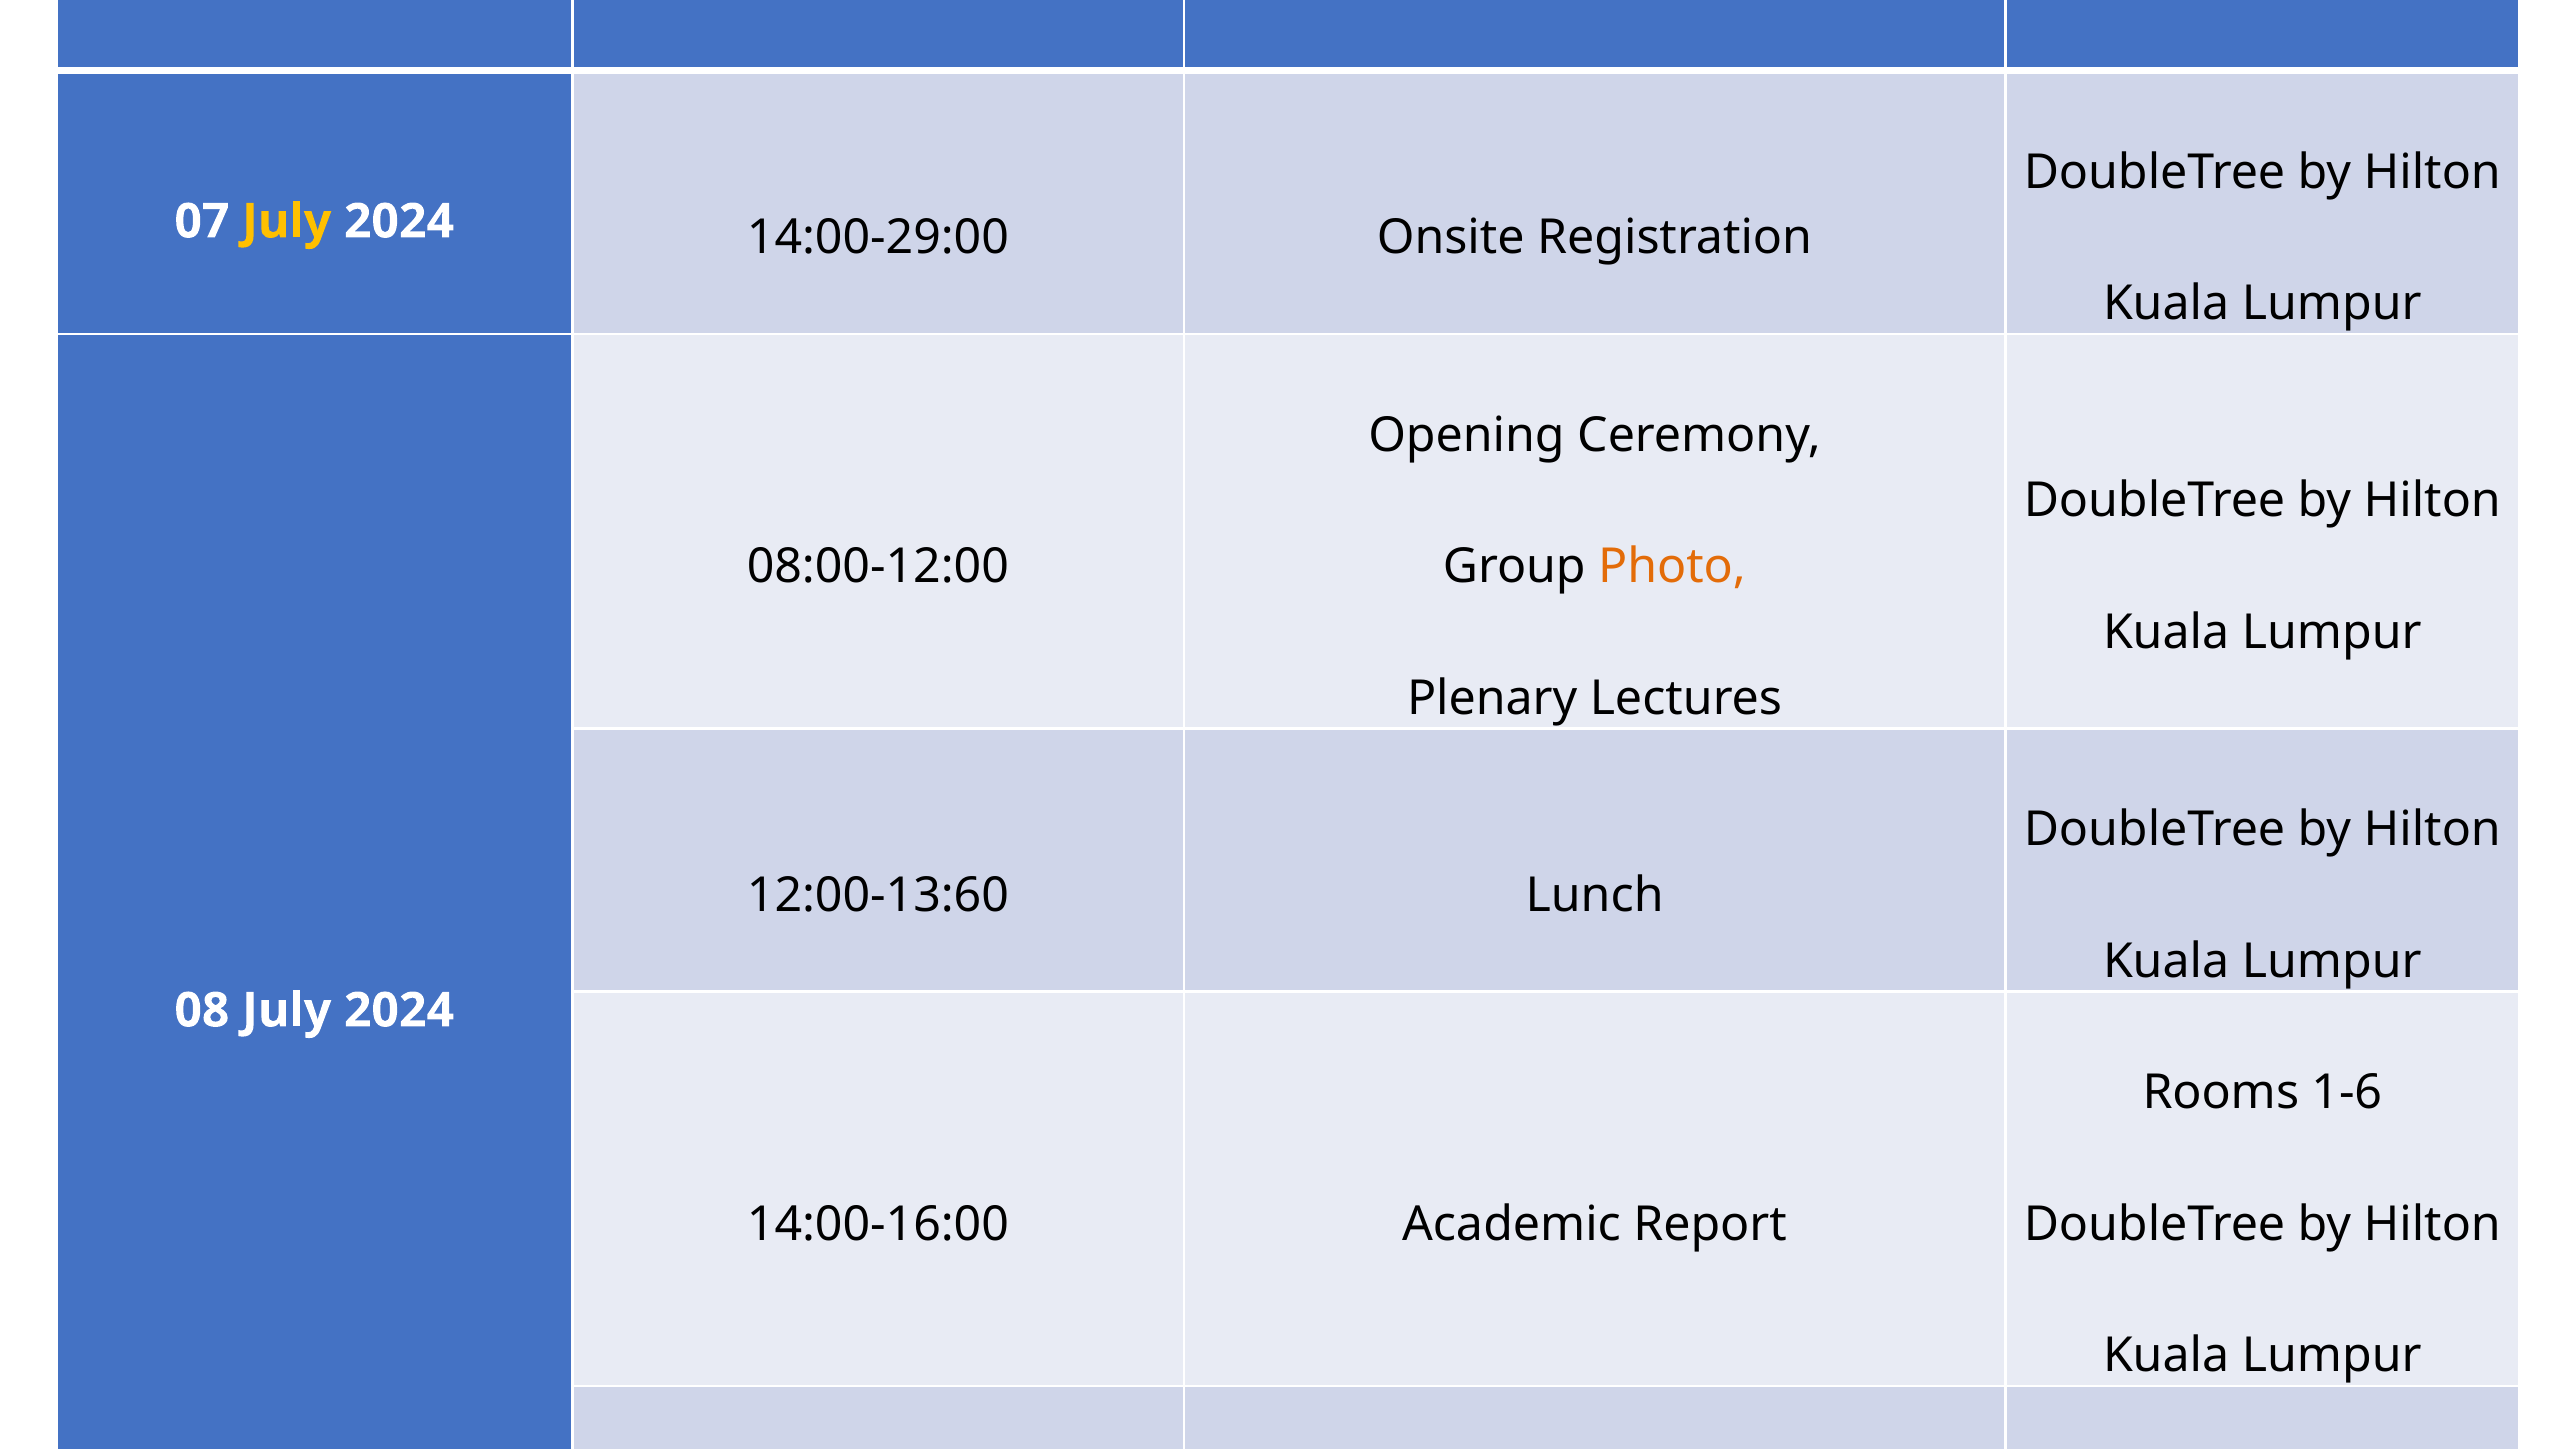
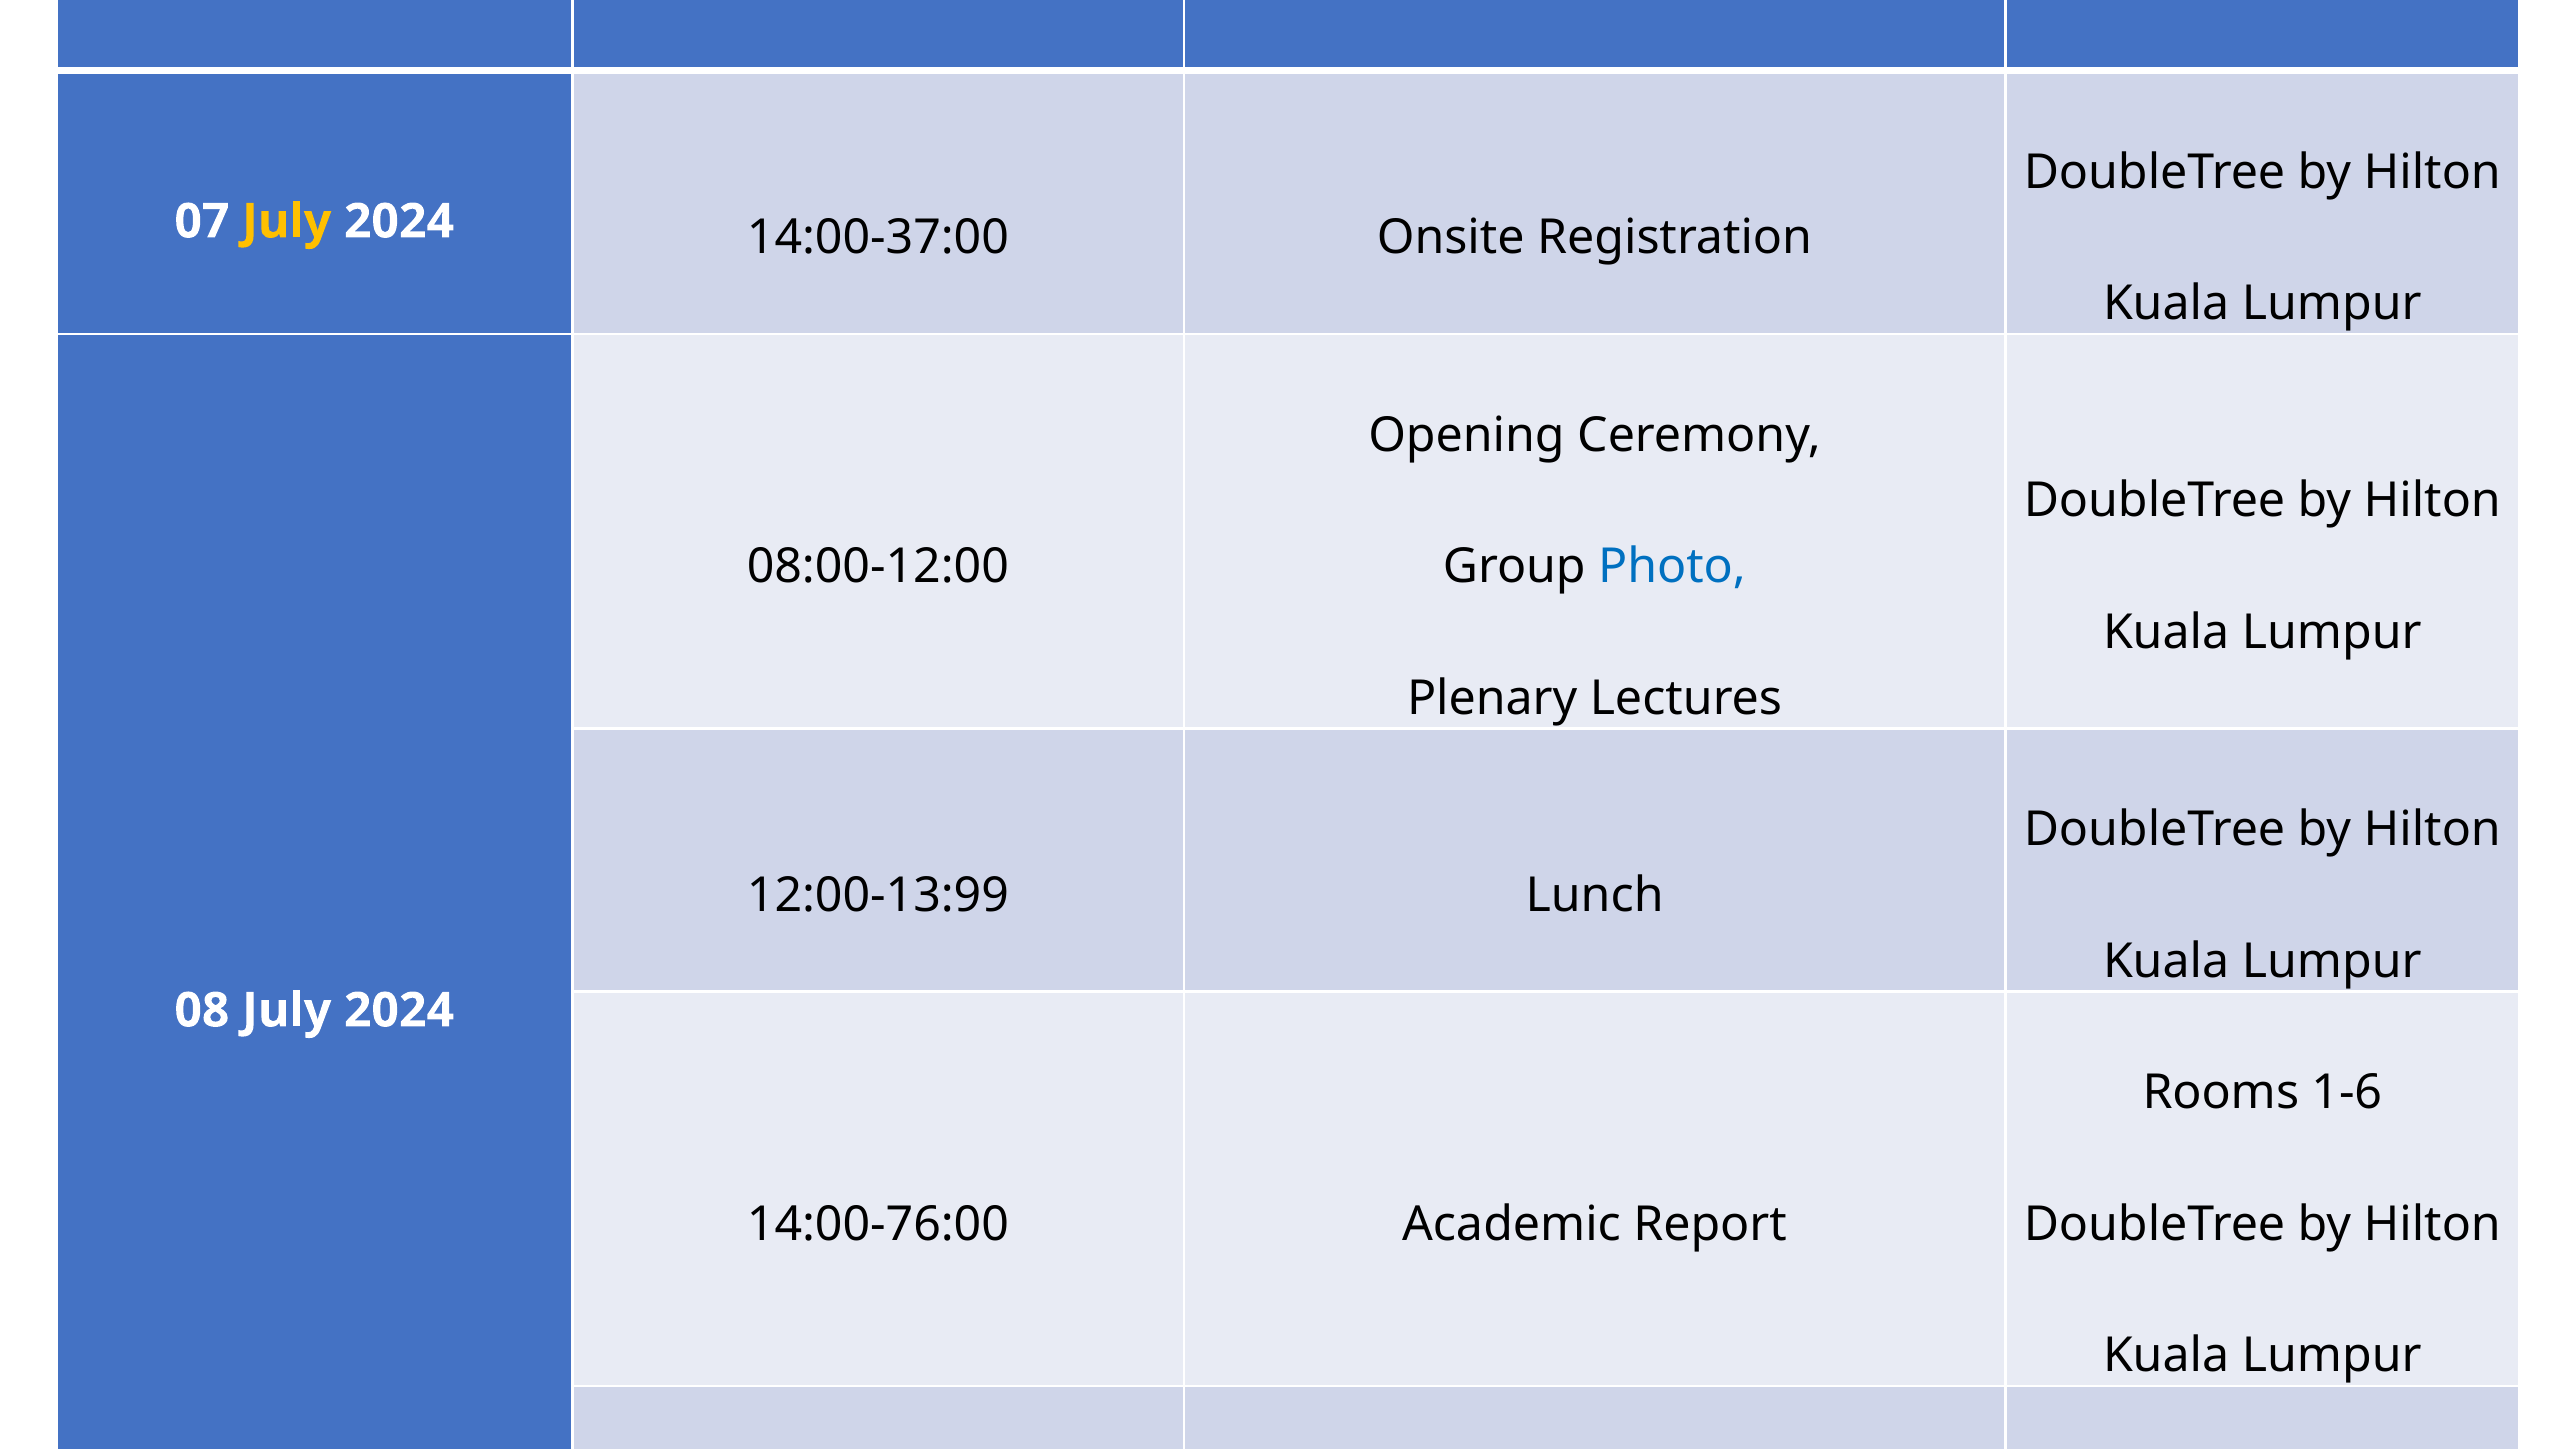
14:00-29:00: 14:00-29:00 -> 14:00-37:00
Photo at (1672, 567) colour: orange -> blue
12:00-13:60: 12:00-13:60 -> 12:00-13:99
14:00-16:00: 14:00-16:00 -> 14:00-76:00
